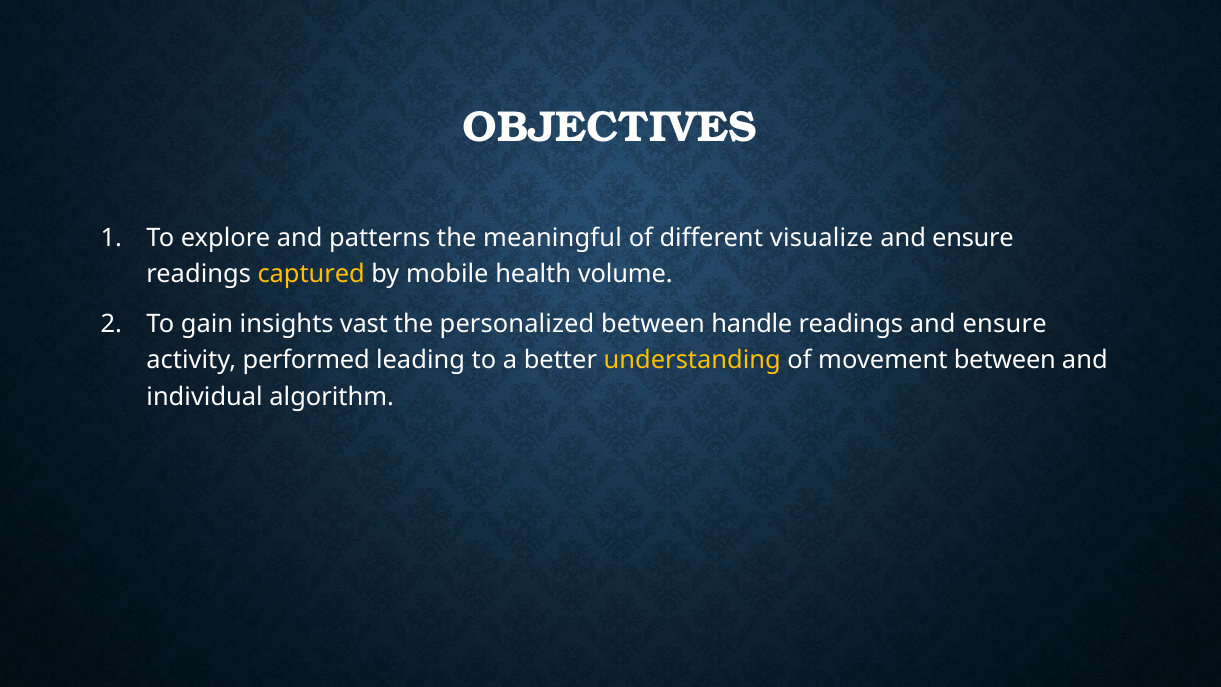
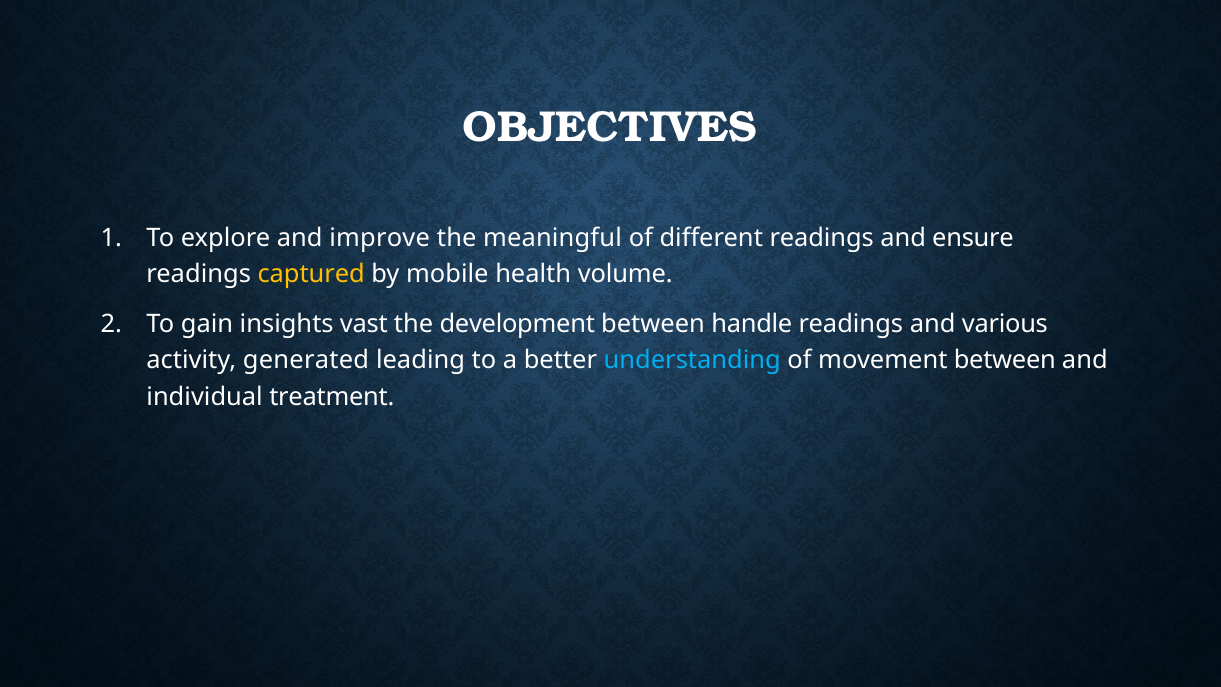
patterns: patterns -> improve
different visualize: visualize -> readings
personalized: personalized -> development
readings and ensure: ensure -> various
performed: performed -> generated
understanding colour: yellow -> light blue
algorithm: algorithm -> treatment
